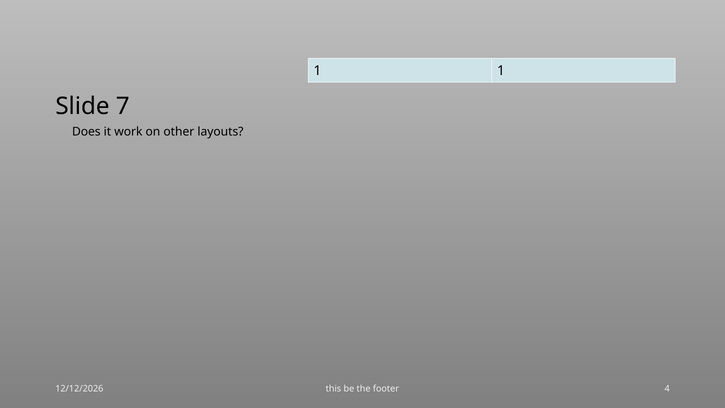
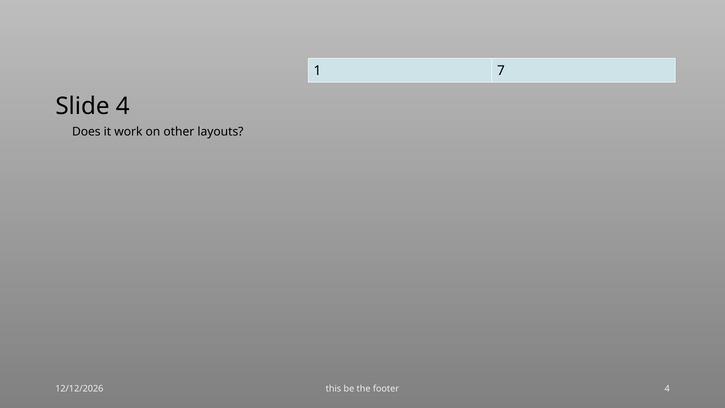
1 1: 1 -> 7
Slide 7: 7 -> 4
